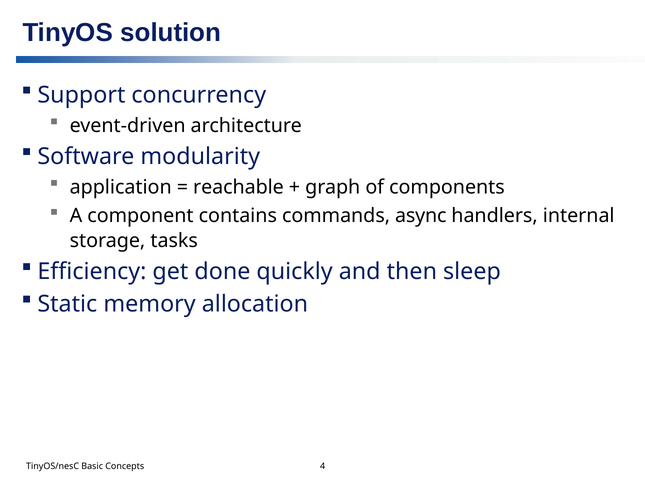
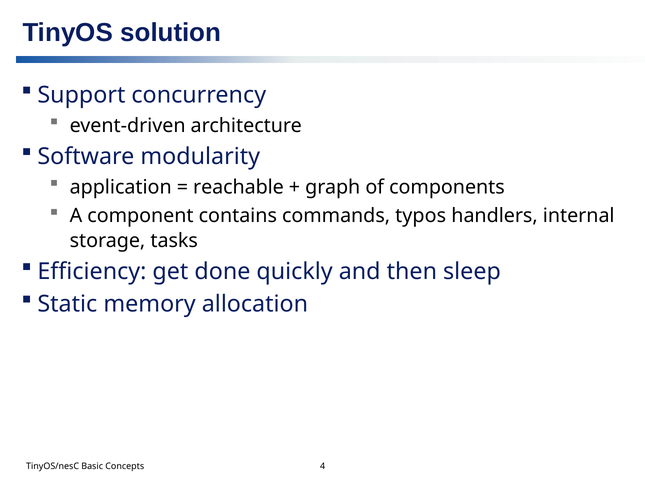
async: async -> typos
